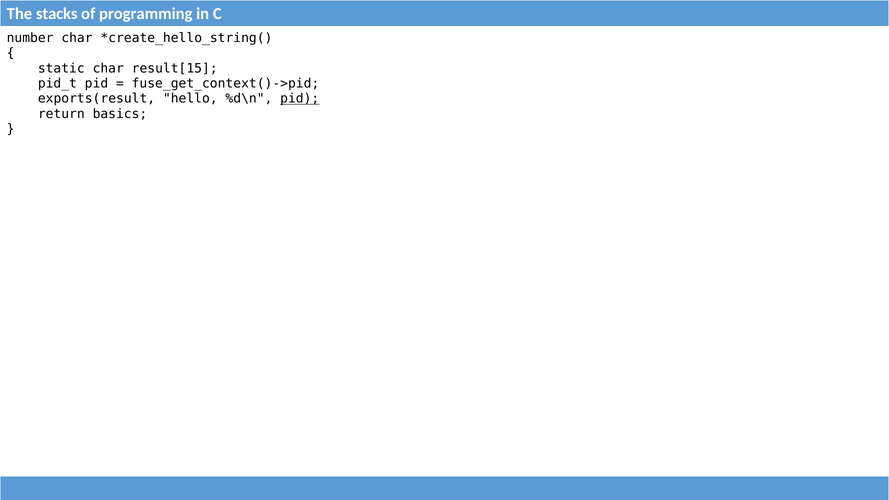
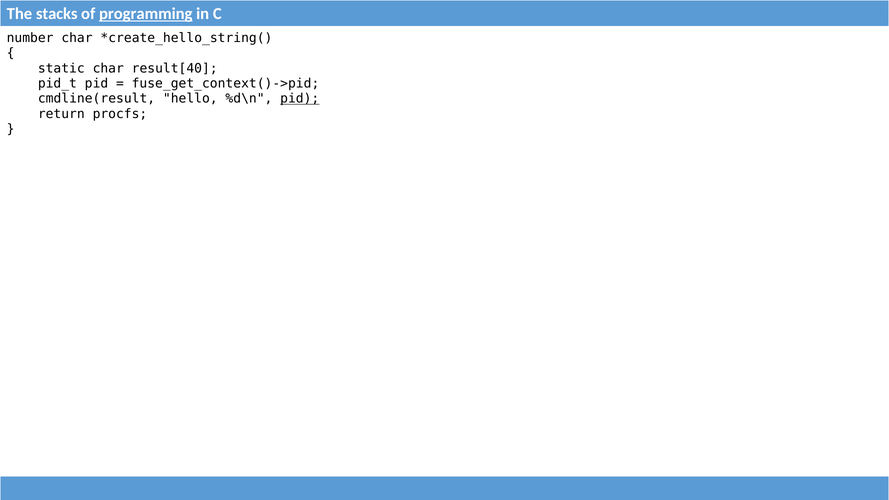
programming underline: none -> present
result[15: result[15 -> result[40
exports(result: exports(result -> cmdline(result
basics: basics -> procfs
